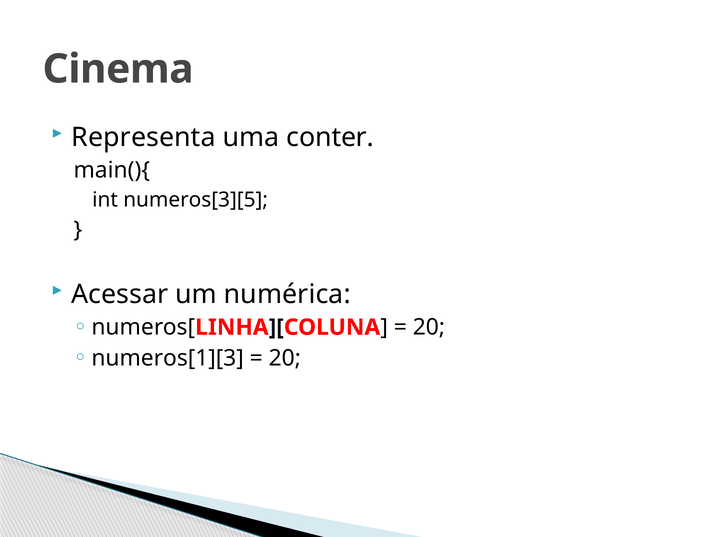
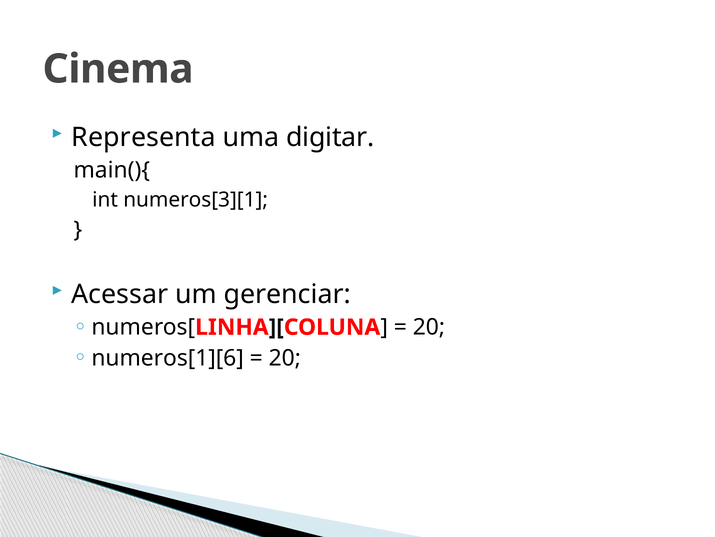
conter: conter -> digitar
numeros[3][5: numeros[3][5 -> numeros[3][1
numérica: numérica -> gerenciar
numeros[1][3: numeros[1][3 -> numeros[1][6
